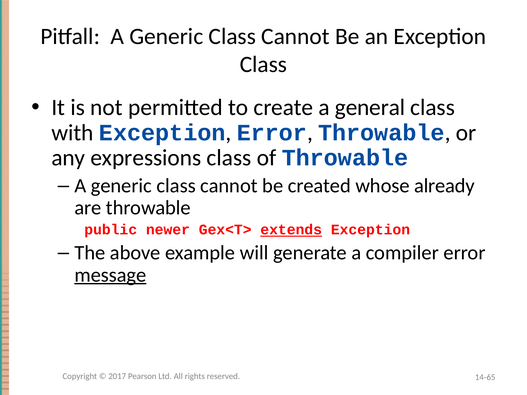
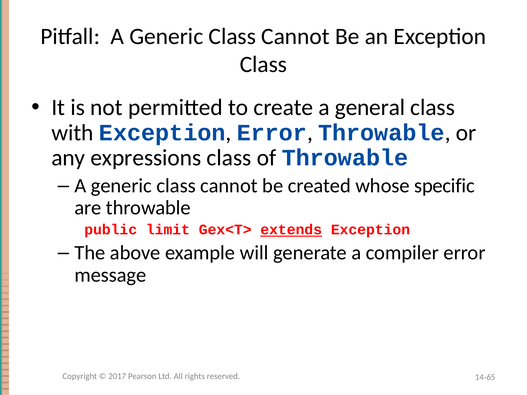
already: already -> specific
newer: newer -> limit
message underline: present -> none
